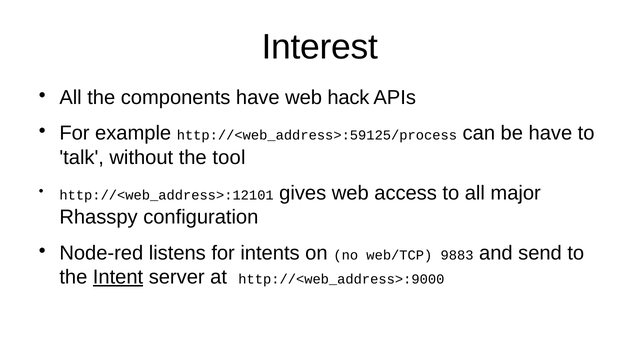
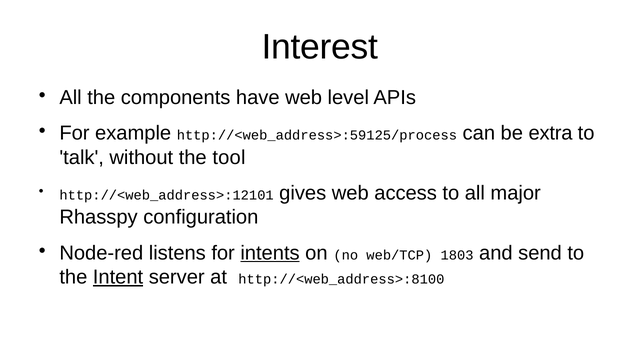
hack: hack -> level
be have: have -> extra
intents underline: none -> present
9883: 9883 -> 1803
http://<web_address>:9000: http://<web_address>:9000 -> http://<web_address>:8100
